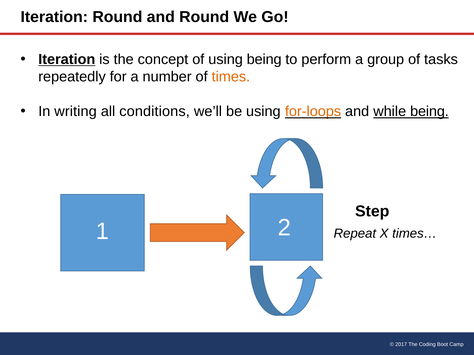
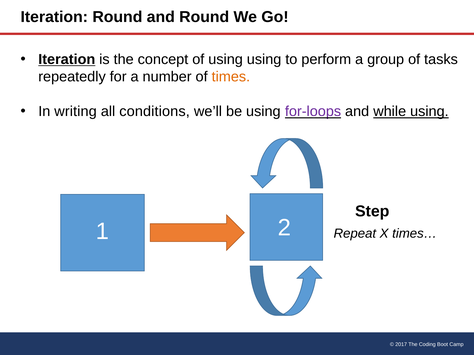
using being: being -> using
for-loops colour: orange -> purple
while being: being -> using
